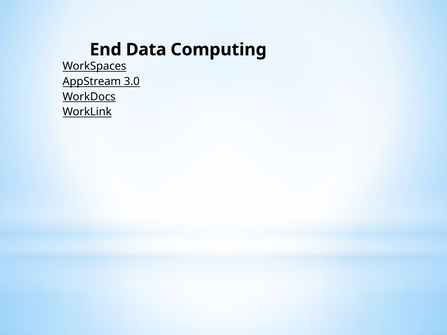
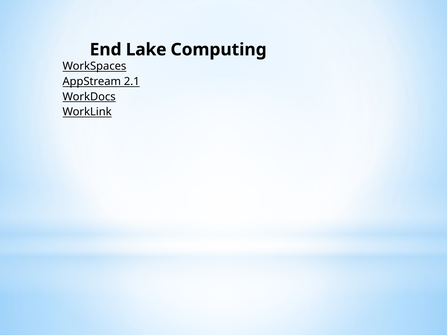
Data: Data -> Lake
3.0: 3.0 -> 2.1
